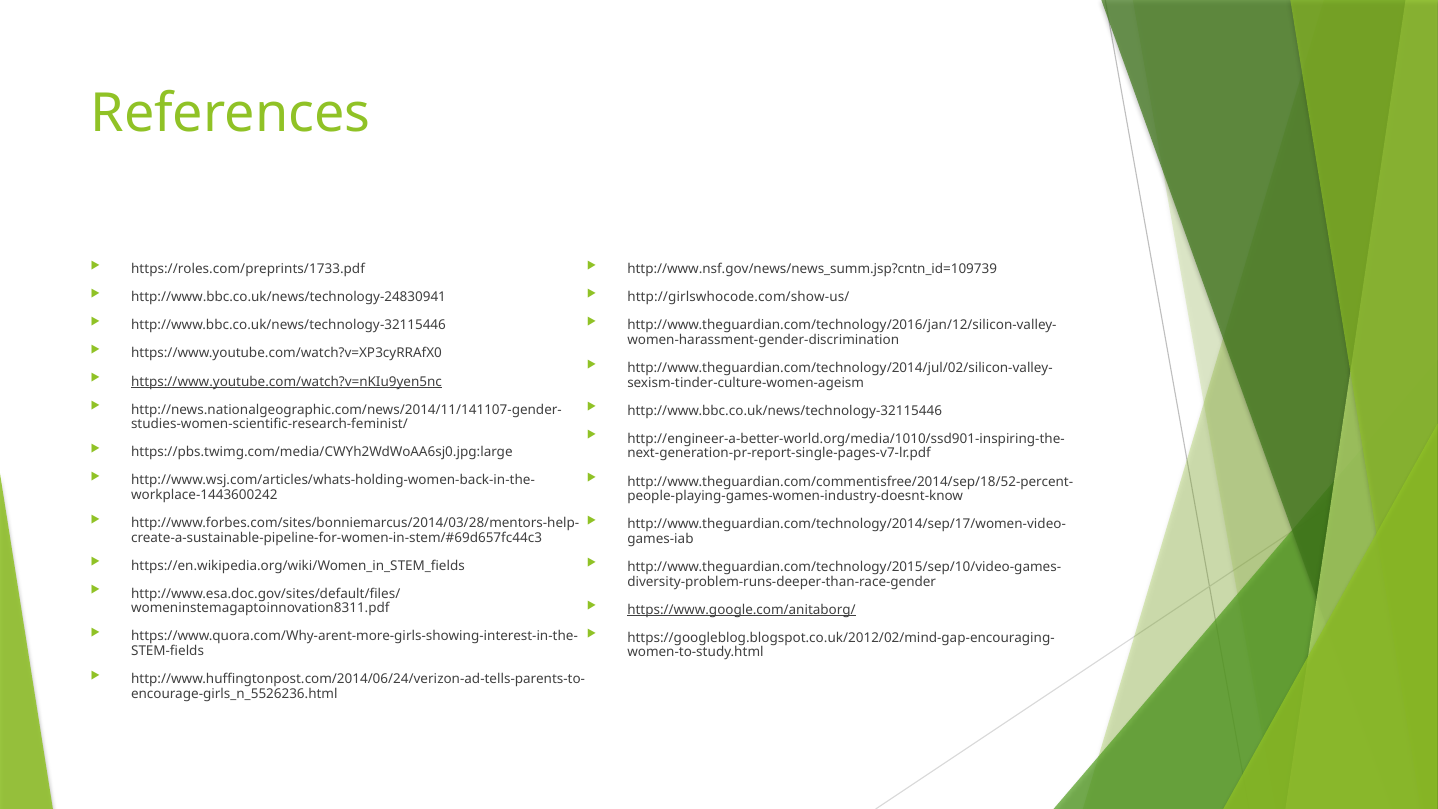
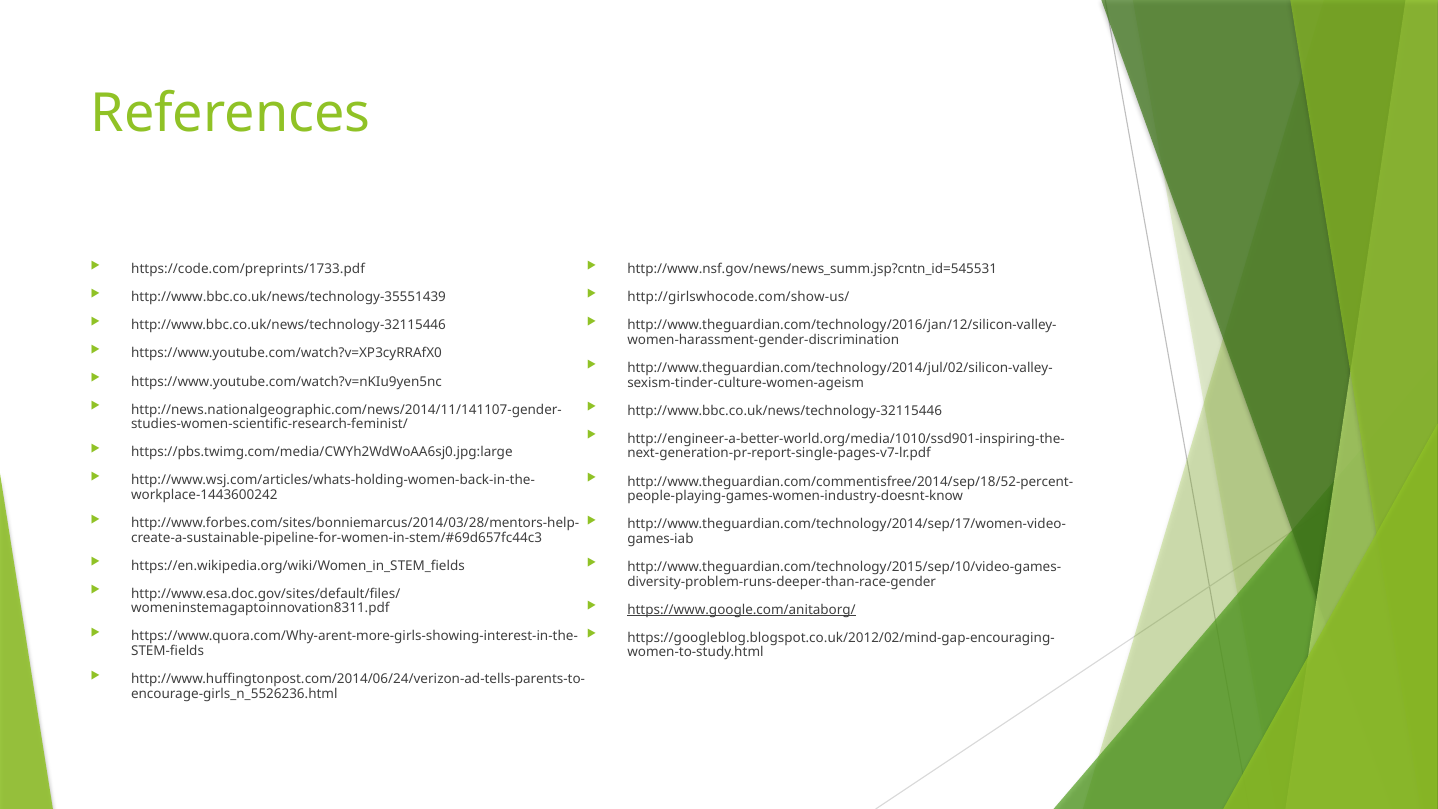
https://roles.com/preprints/1733.pdf: https://roles.com/preprints/1733.pdf -> https://code.com/preprints/1733.pdf
http://www.nsf.gov/news/news_summ.jsp?cntn_id=109739: http://www.nsf.gov/news/news_summ.jsp?cntn_id=109739 -> http://www.nsf.gov/news/news_summ.jsp?cntn_id=545531
http://www.bbc.co.uk/news/technology-24830941: http://www.bbc.co.uk/news/technology-24830941 -> http://www.bbc.co.uk/news/technology-35551439
https://www.youtube.com/watch?v=nKIu9yen5nc underline: present -> none
